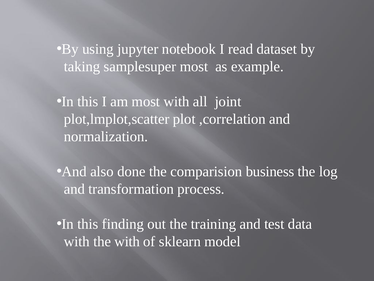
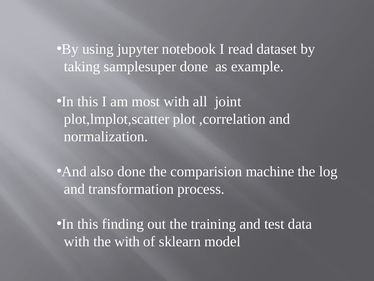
samplesuper most: most -> done
business: business -> machine
